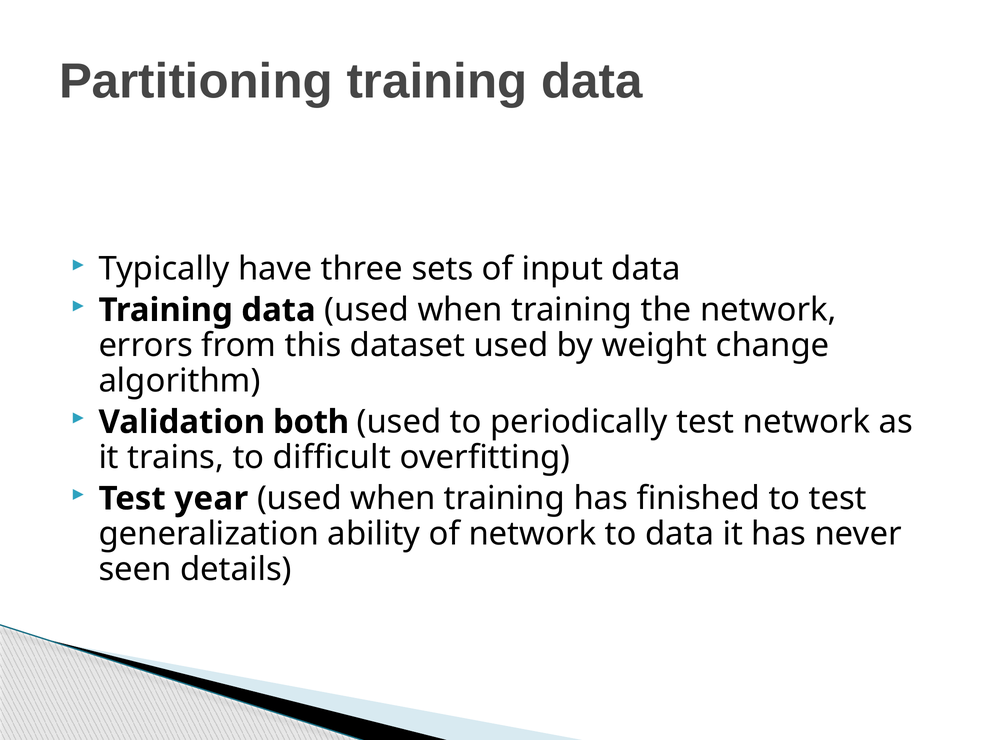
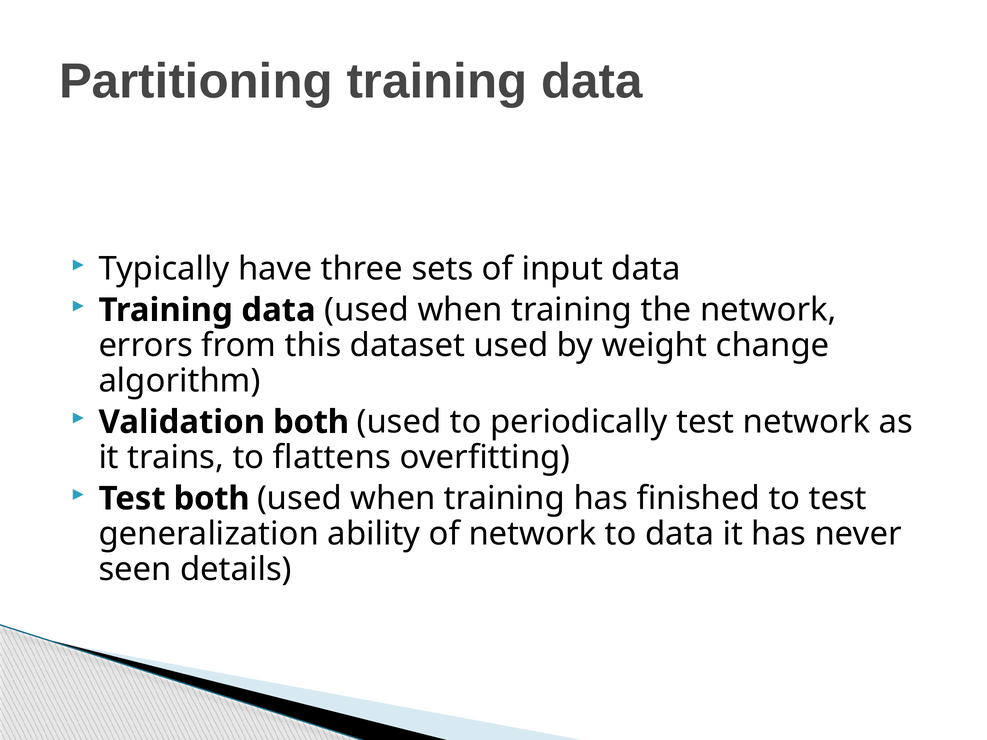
difficult: difficult -> flattens
Test year: year -> both
